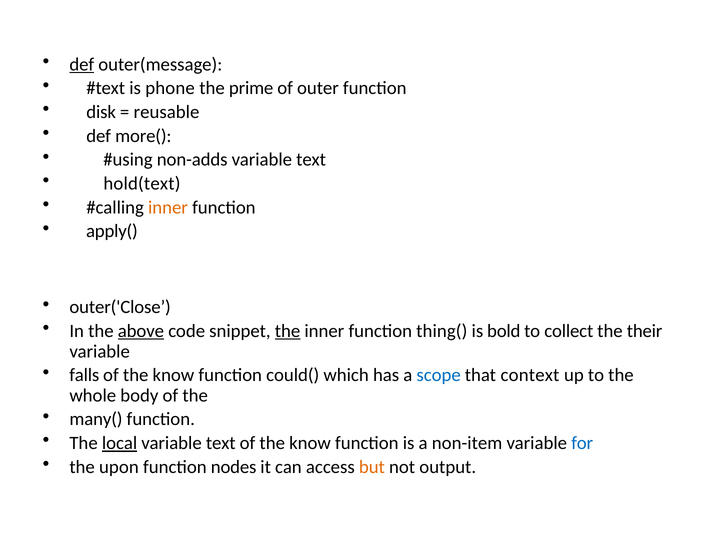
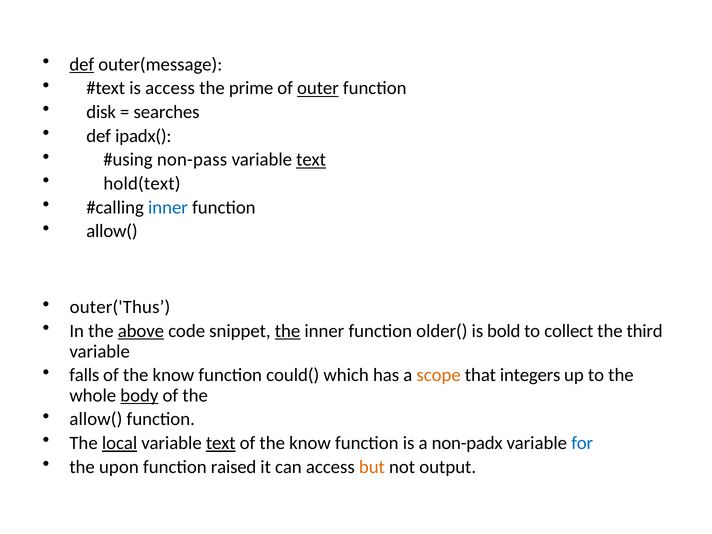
is phone: phone -> access
outer underline: none -> present
reusable: reusable -> searches
more(: more( -> ipadx(
non-adds: non-adds -> non-pass
text at (311, 160) underline: none -> present
inner at (168, 207) colour: orange -> blue
apply( at (112, 231): apply( -> allow(
outer('Close: outer('Close -> outer('Thus
thing(: thing( -> older(
their: their -> third
scope colour: blue -> orange
context: context -> integers
body underline: none -> present
many( at (96, 419): many( -> allow(
text at (221, 443) underline: none -> present
non-item: non-item -> non-padx
nodes: nodes -> raised
